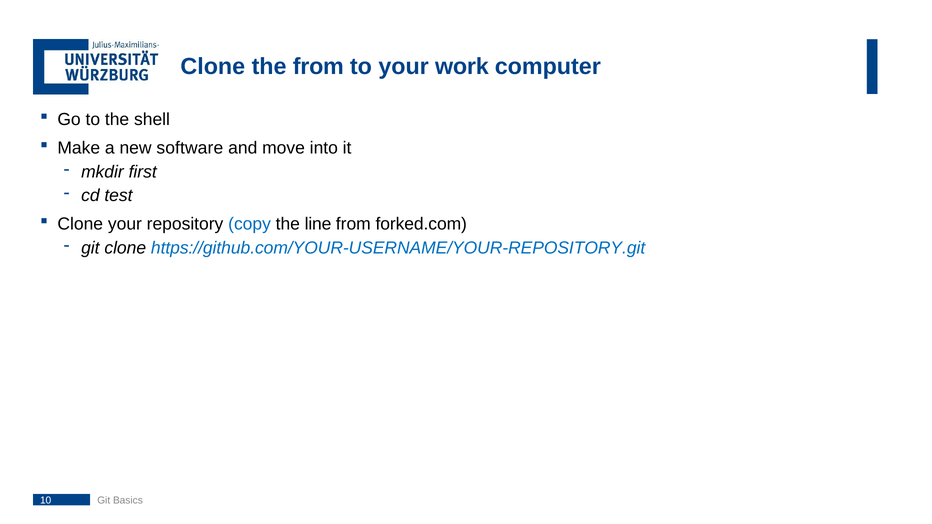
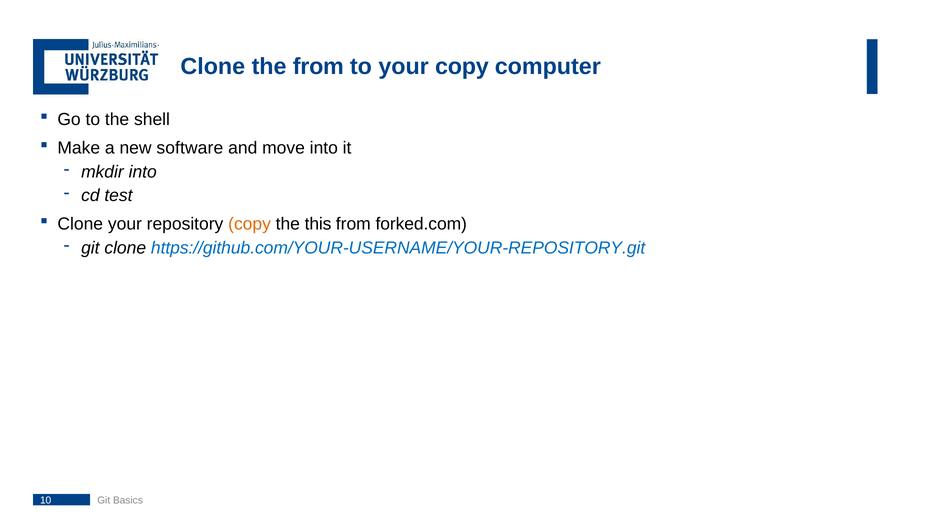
your work: work -> copy
mkdir first: first -> into
copy at (250, 224) colour: blue -> orange
line: line -> this
